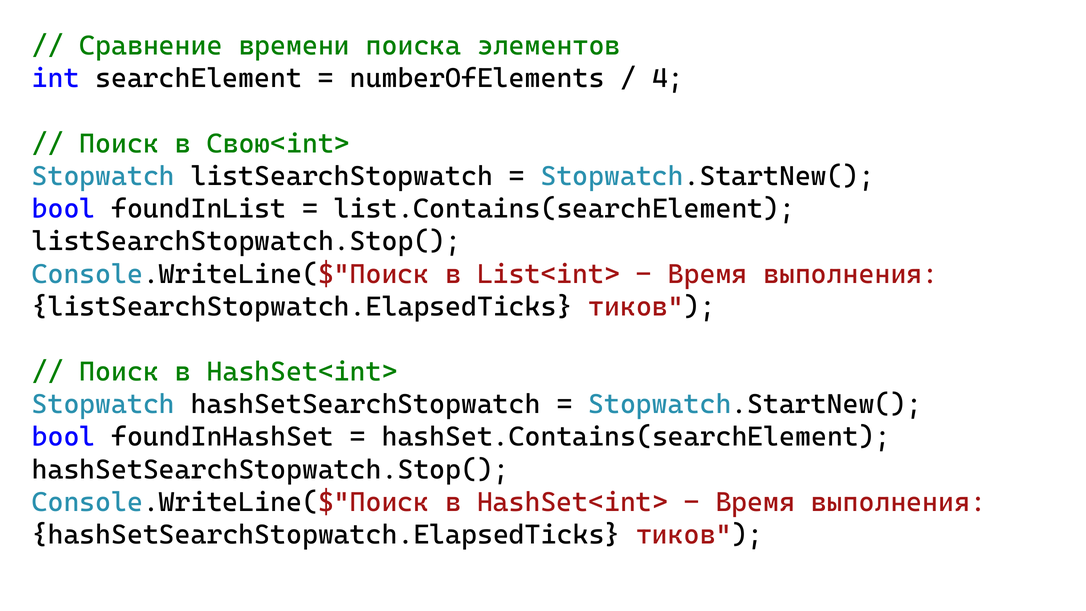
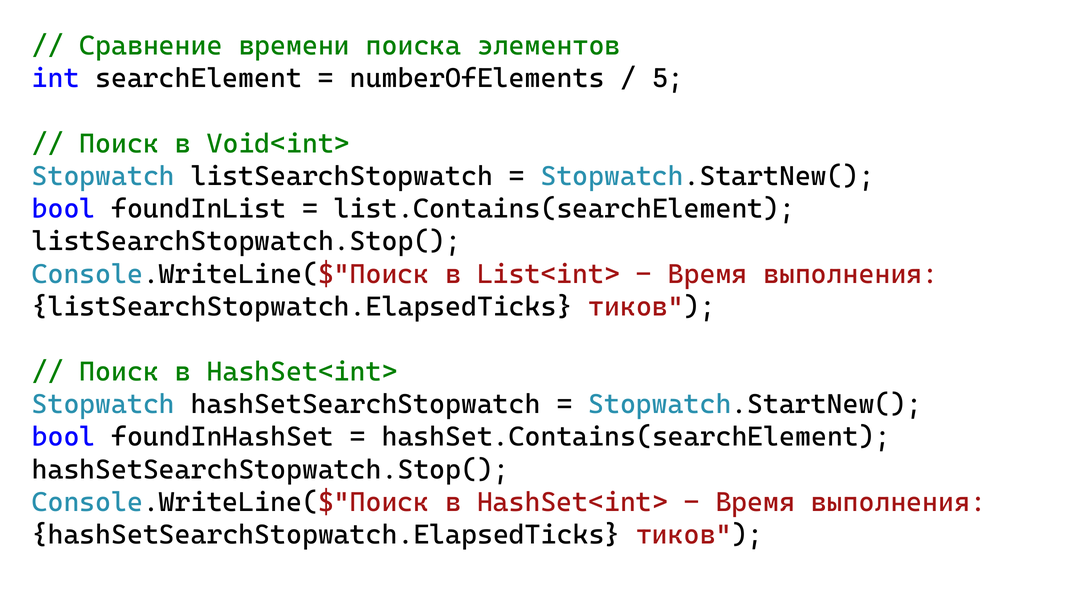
4: 4 -> 5
Свою<int>: Свою<int> -> Void<int>
